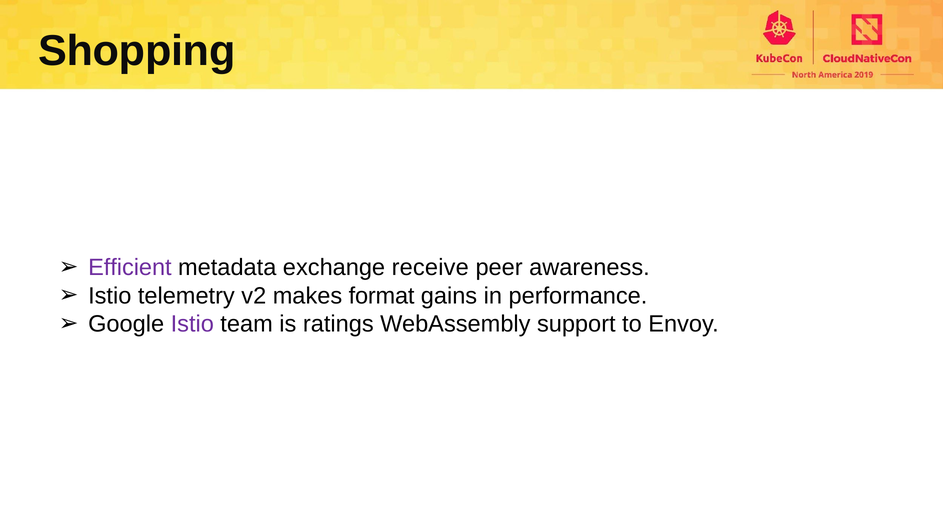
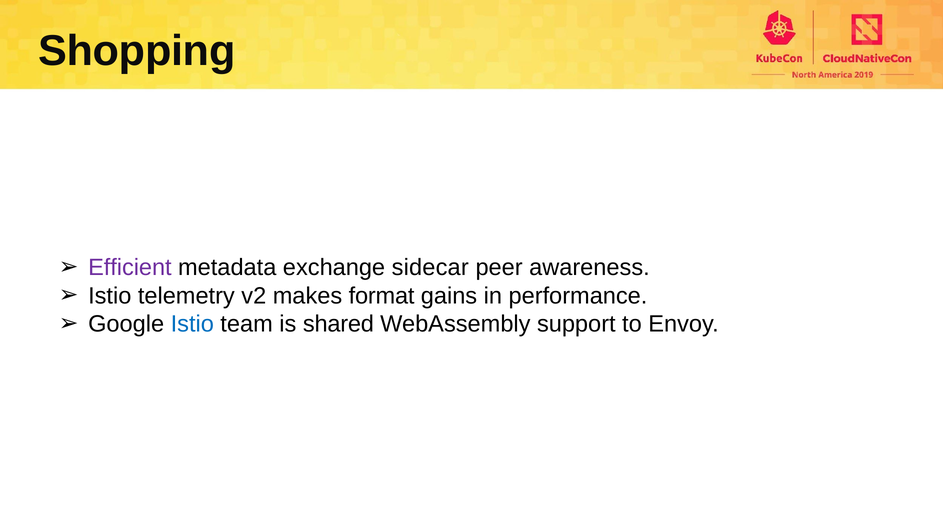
receive: receive -> sidecar
Istio at (192, 324) colour: purple -> blue
ratings: ratings -> shared
